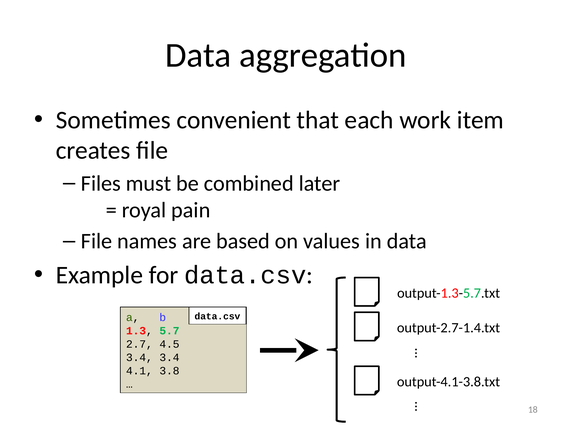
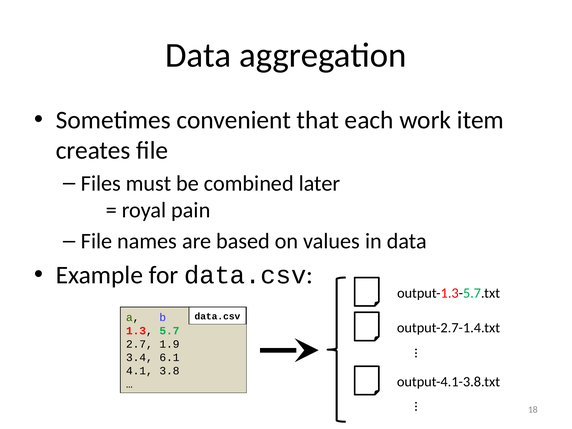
4.5: 4.5 -> 1.9
3.4 3.4: 3.4 -> 6.1
